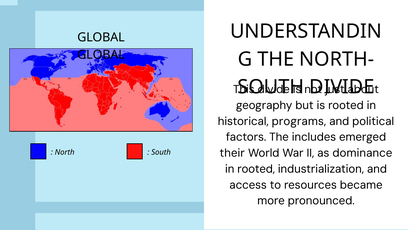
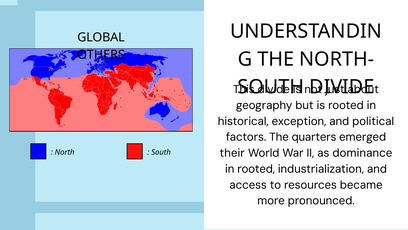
GLOBAL at (101, 55): GLOBAL -> OTHERS
programs: programs -> exception
includes: includes -> quarters
